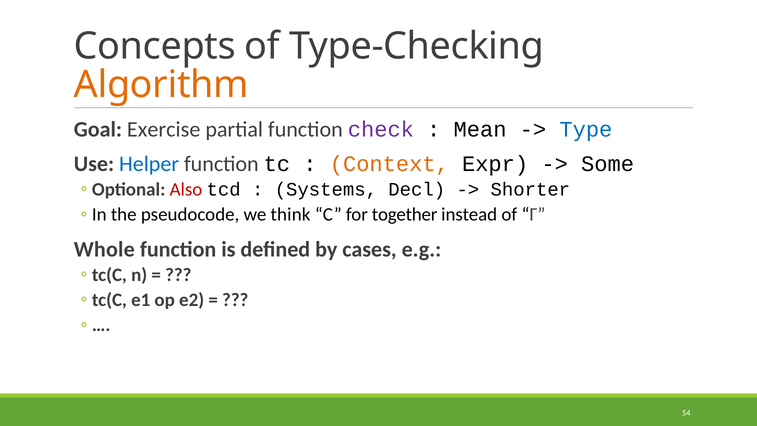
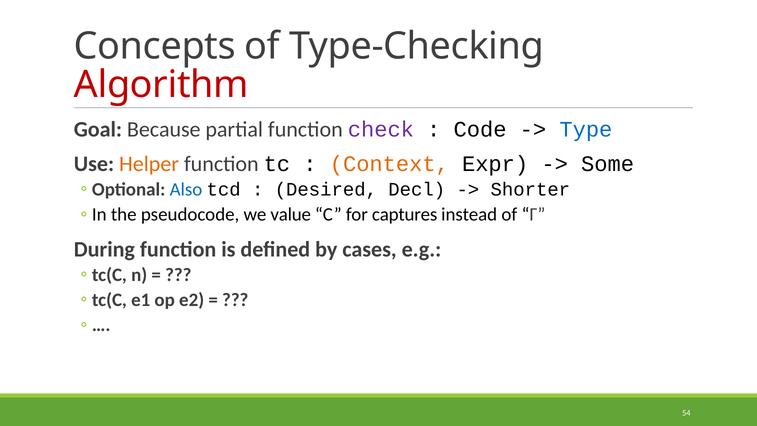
Algorithm colour: orange -> red
Exercise: Exercise -> Because
Mean: Mean -> Code
Helper colour: blue -> orange
Also colour: red -> blue
Systems: Systems -> Desired
think: think -> value
together: together -> captures
Whole: Whole -> During
